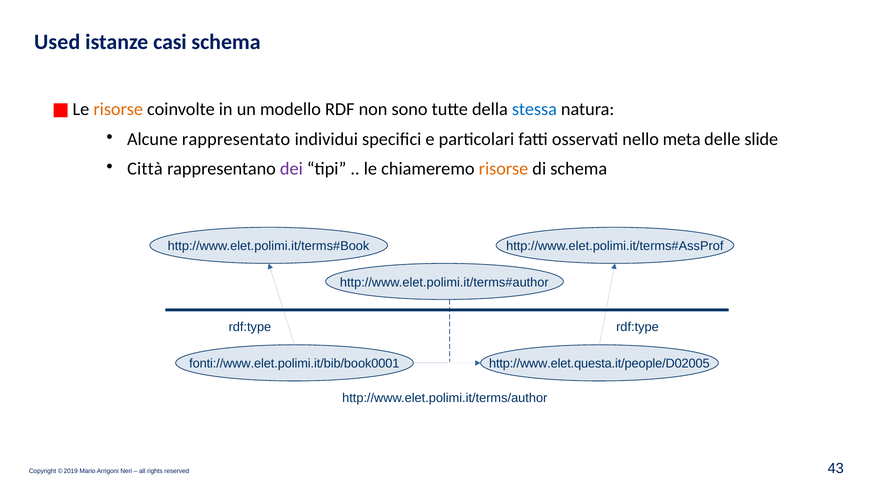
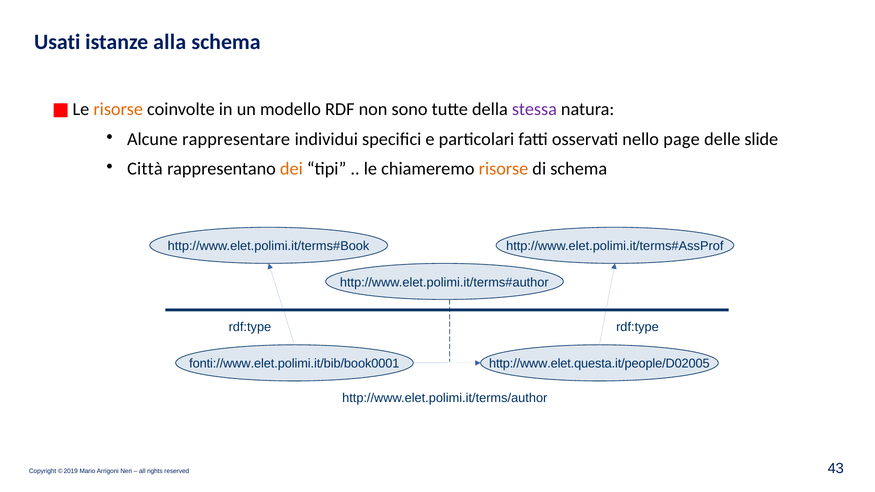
Used: Used -> Usati
casi: casi -> alla
stessa colour: blue -> purple
rappresentato: rappresentato -> rappresentare
meta: meta -> page
dei colour: purple -> orange
